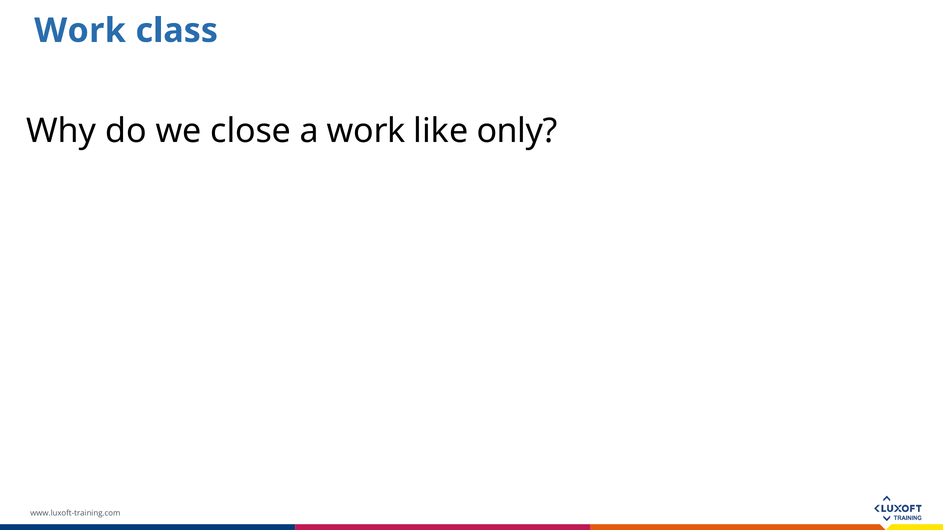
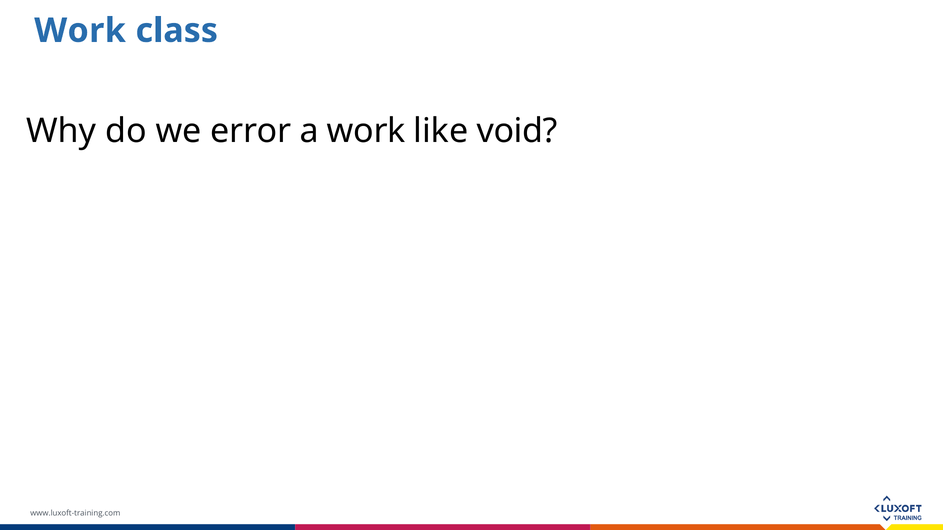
close: close -> error
only: only -> void
